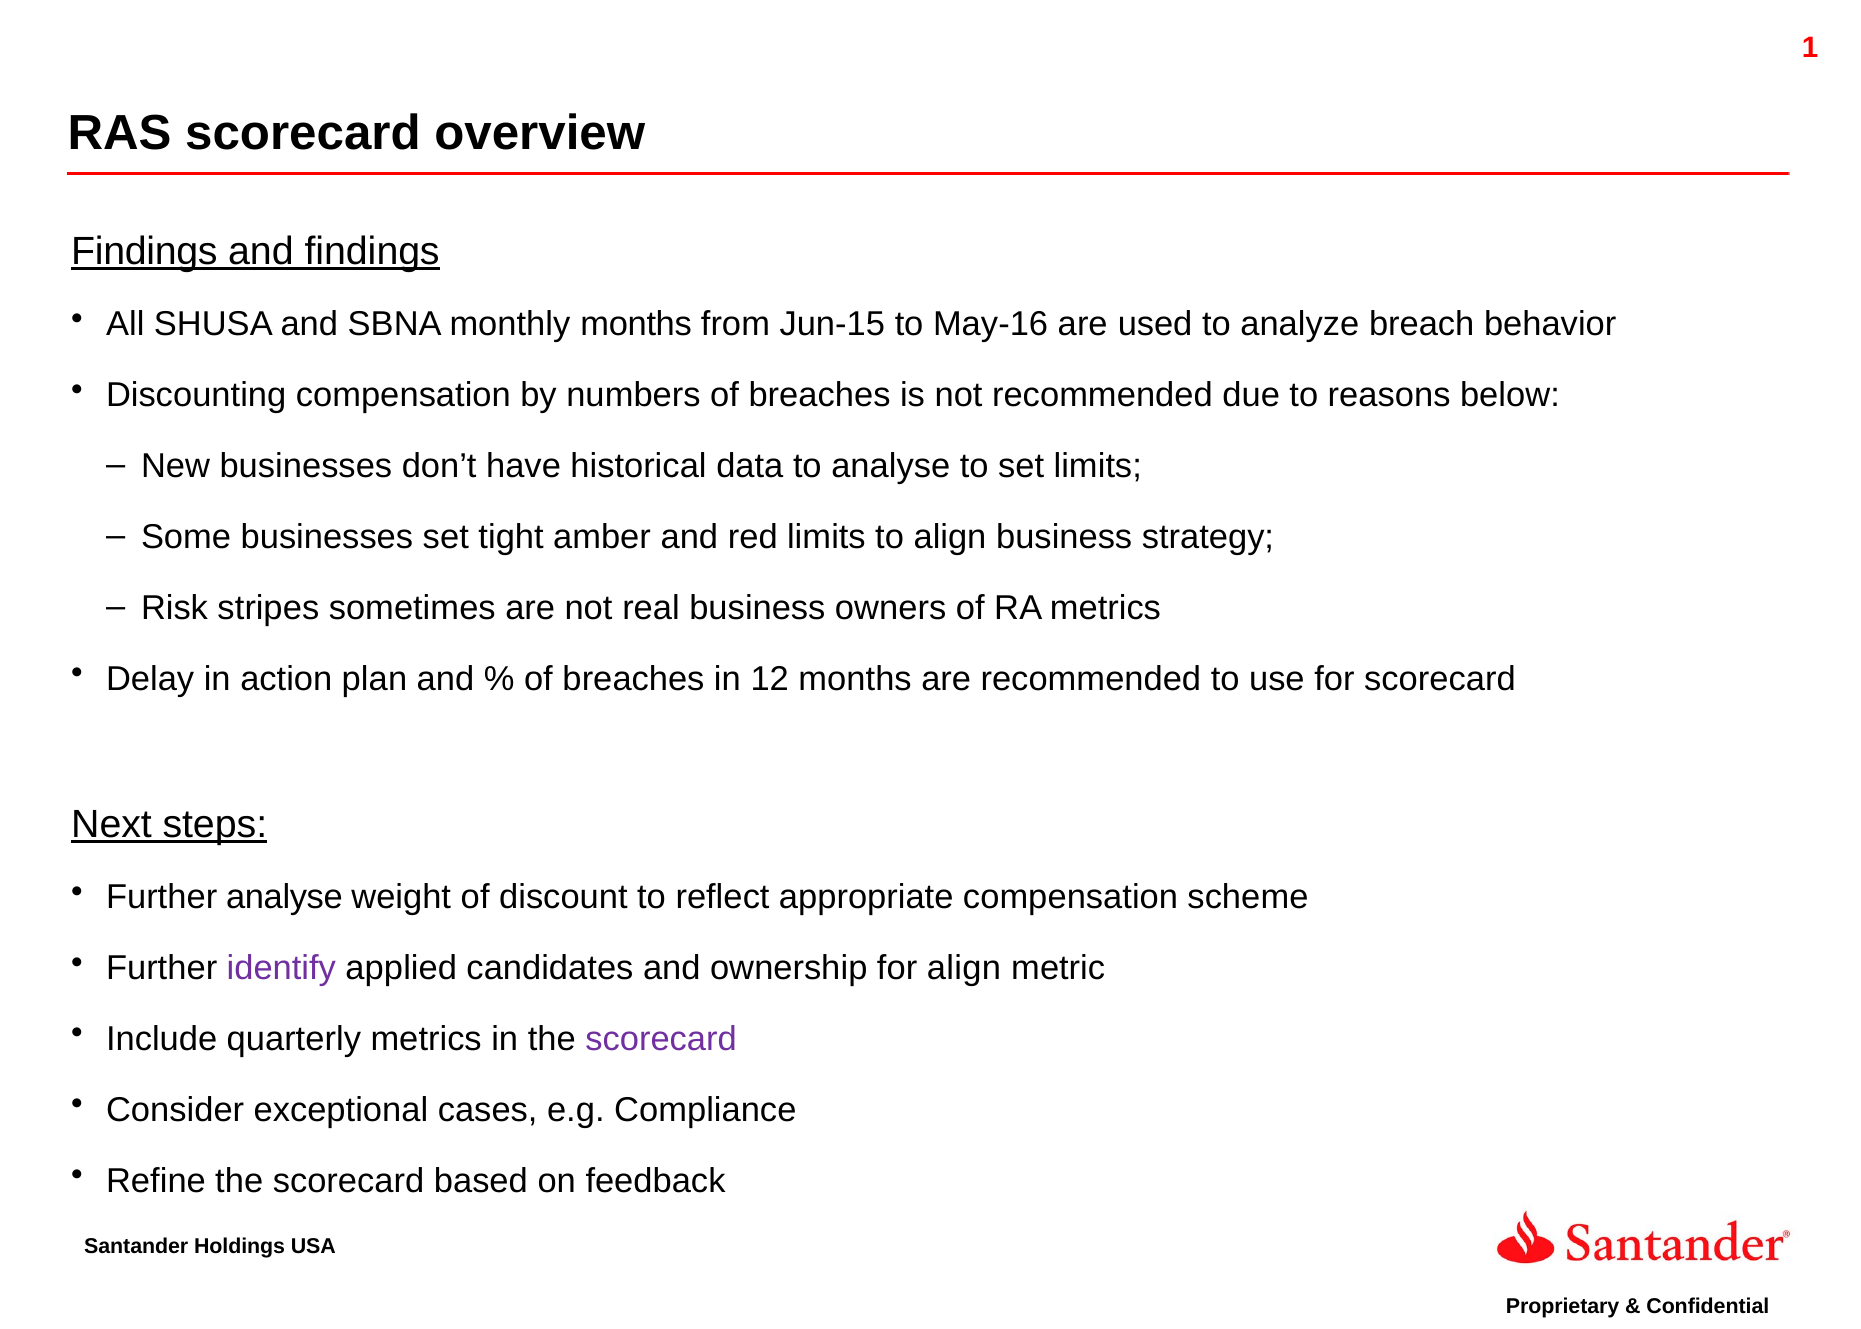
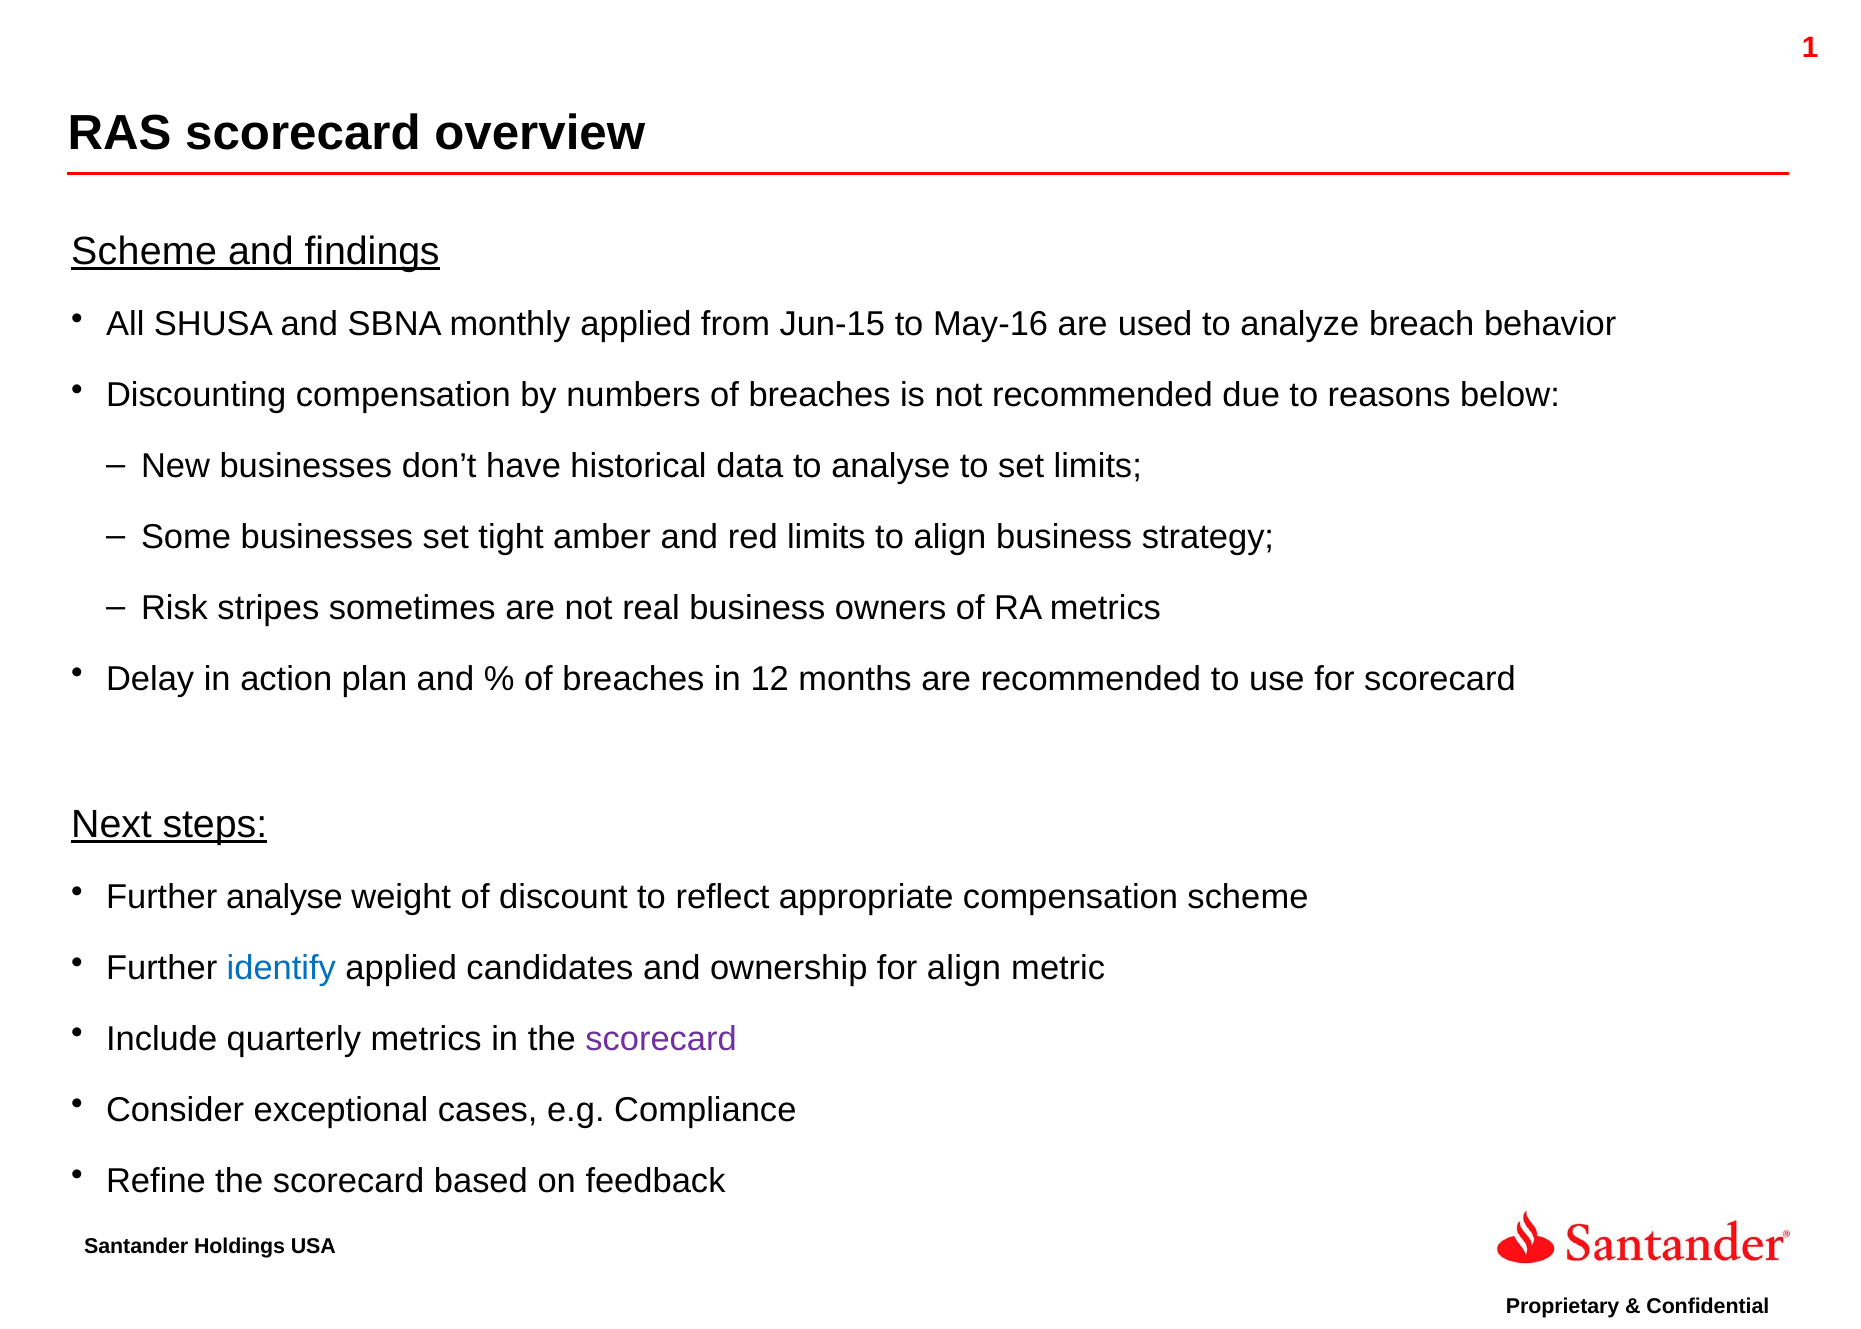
Findings at (144, 251): Findings -> Scheme
monthly months: months -> applied
identify colour: purple -> blue
